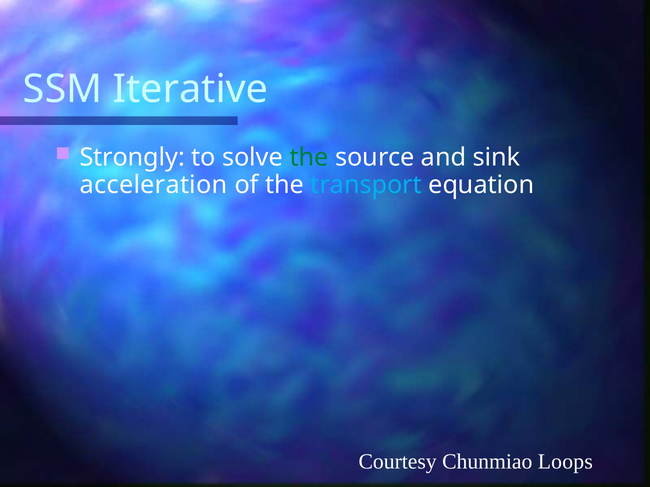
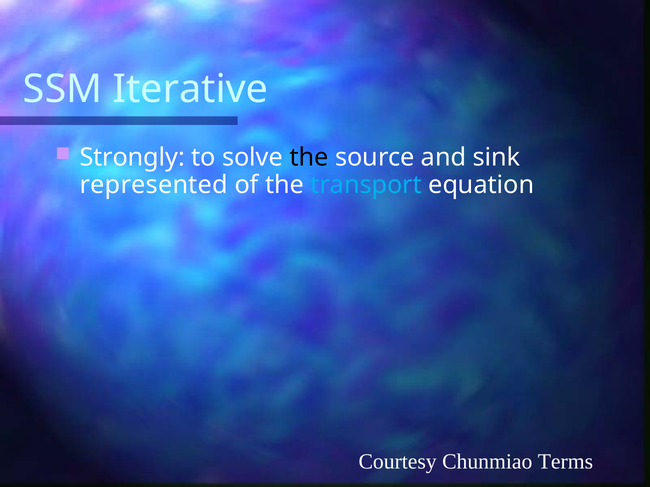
the at (309, 158) colour: green -> black
acceleration: acceleration -> represented
Loops: Loops -> Terms
